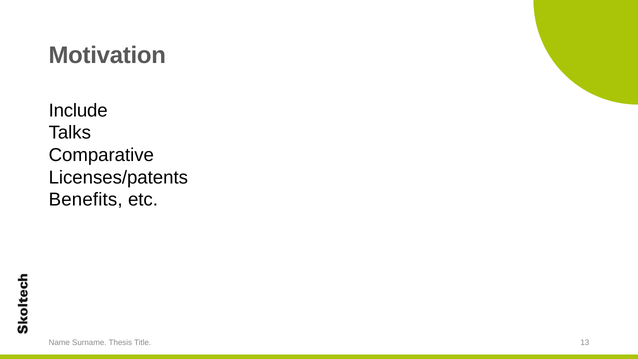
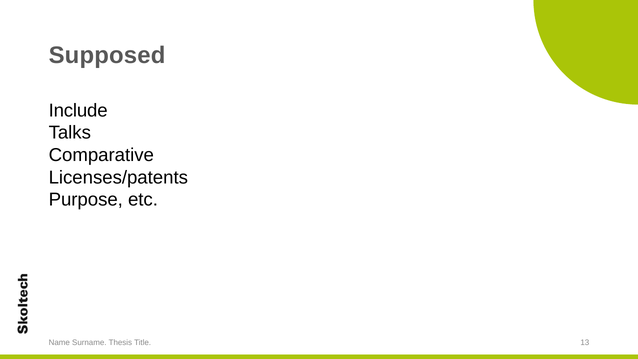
Motivation: Motivation -> Supposed
Benefits: Benefits -> Purpose
